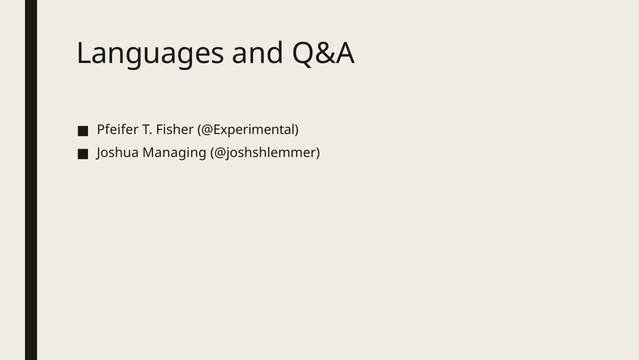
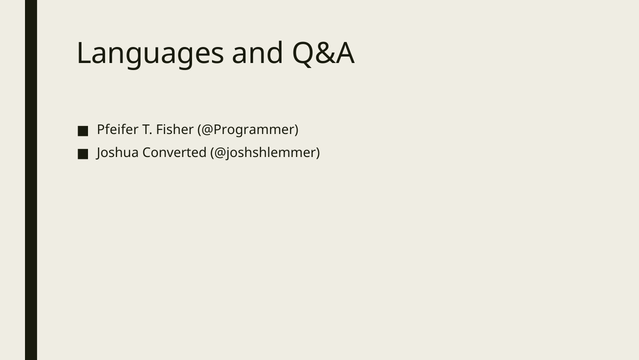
@Experimental: @Experimental -> @Programmer
Managing: Managing -> Converted
